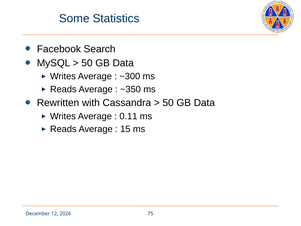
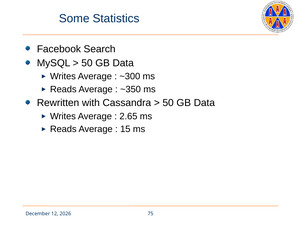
0.11: 0.11 -> 2.65
